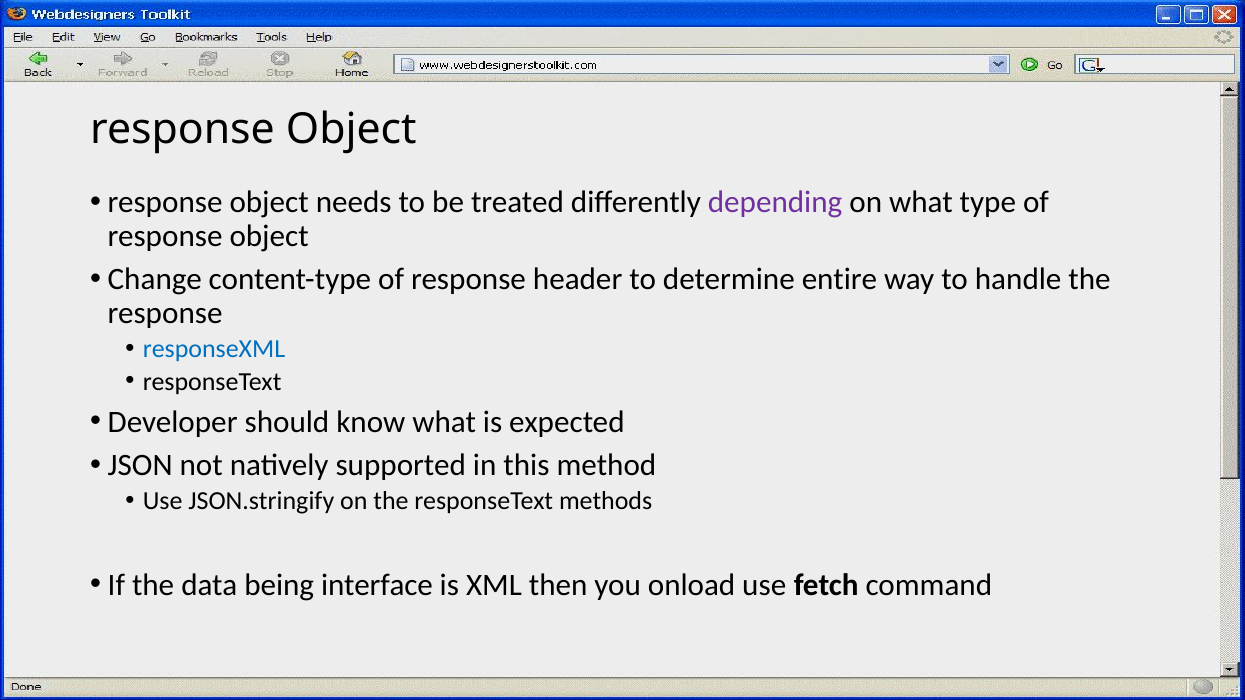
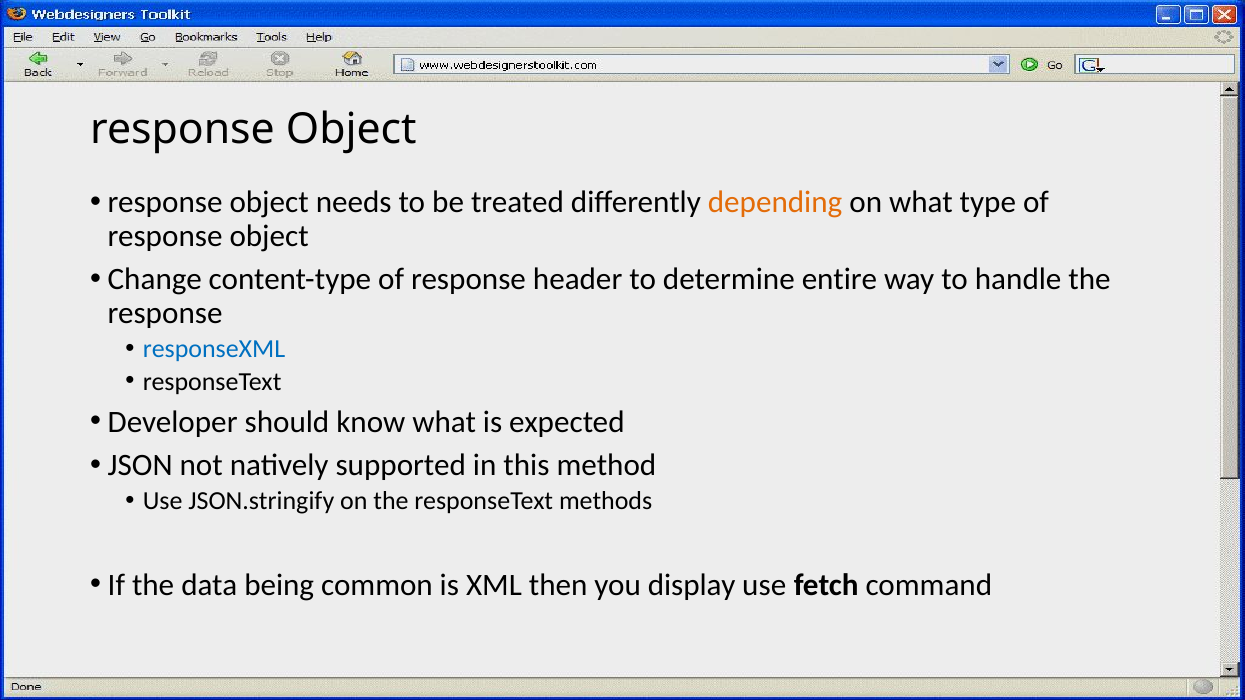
depending colour: purple -> orange
interface: interface -> common
onload: onload -> display
